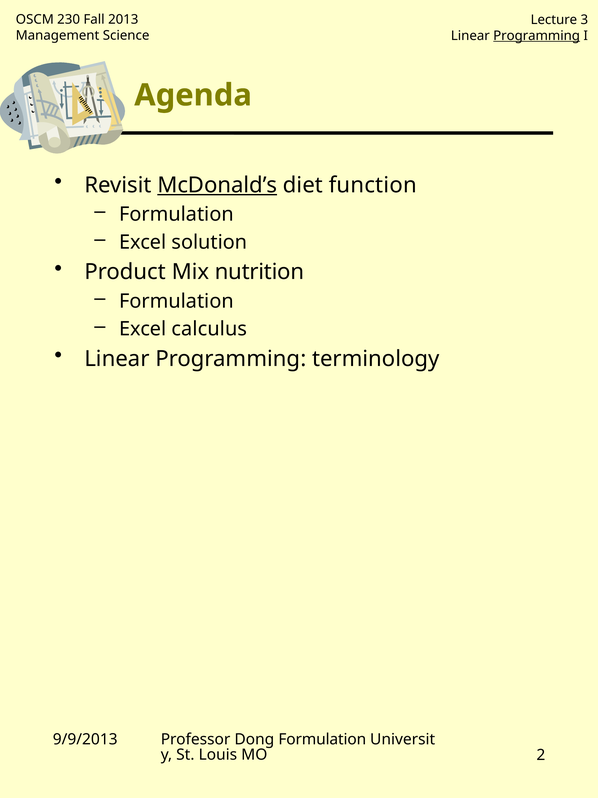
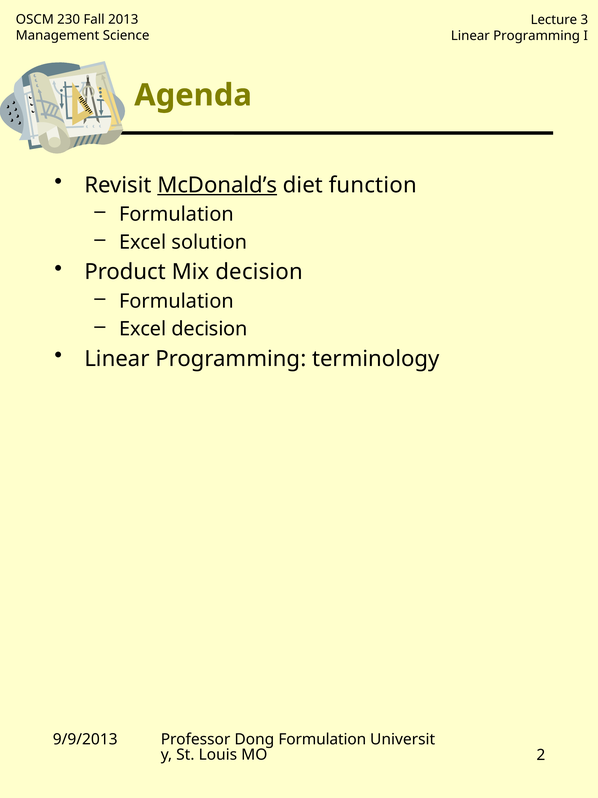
Programming at (537, 36) underline: present -> none
Mix nutrition: nutrition -> decision
Excel calculus: calculus -> decision
